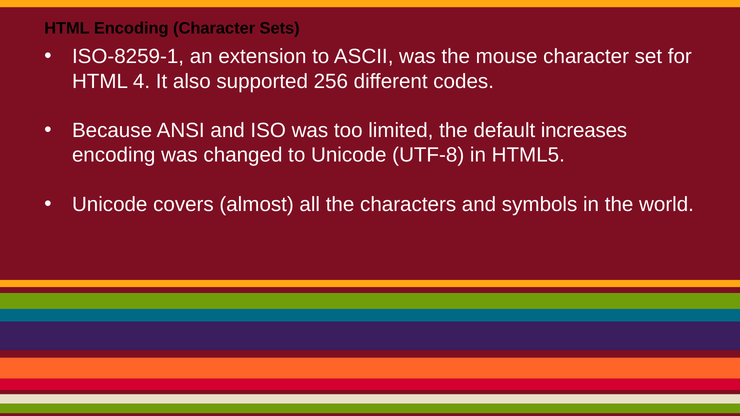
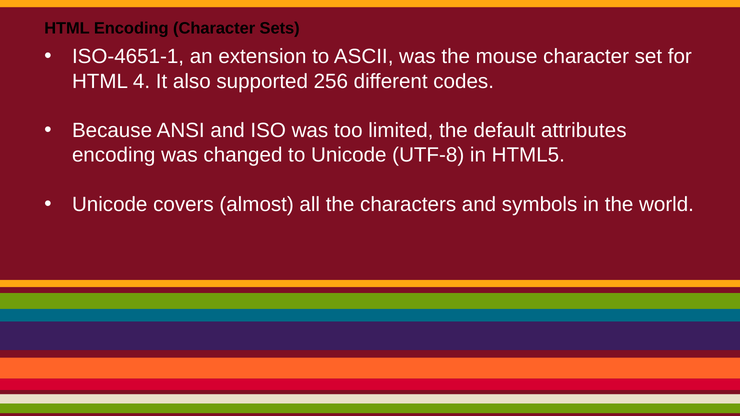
ISO-8259-1: ISO-8259-1 -> ISO-4651-1
increases: increases -> attributes
